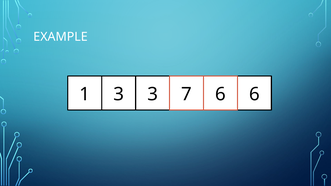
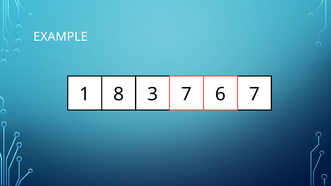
1 3: 3 -> 8
3 6: 6 -> 7
